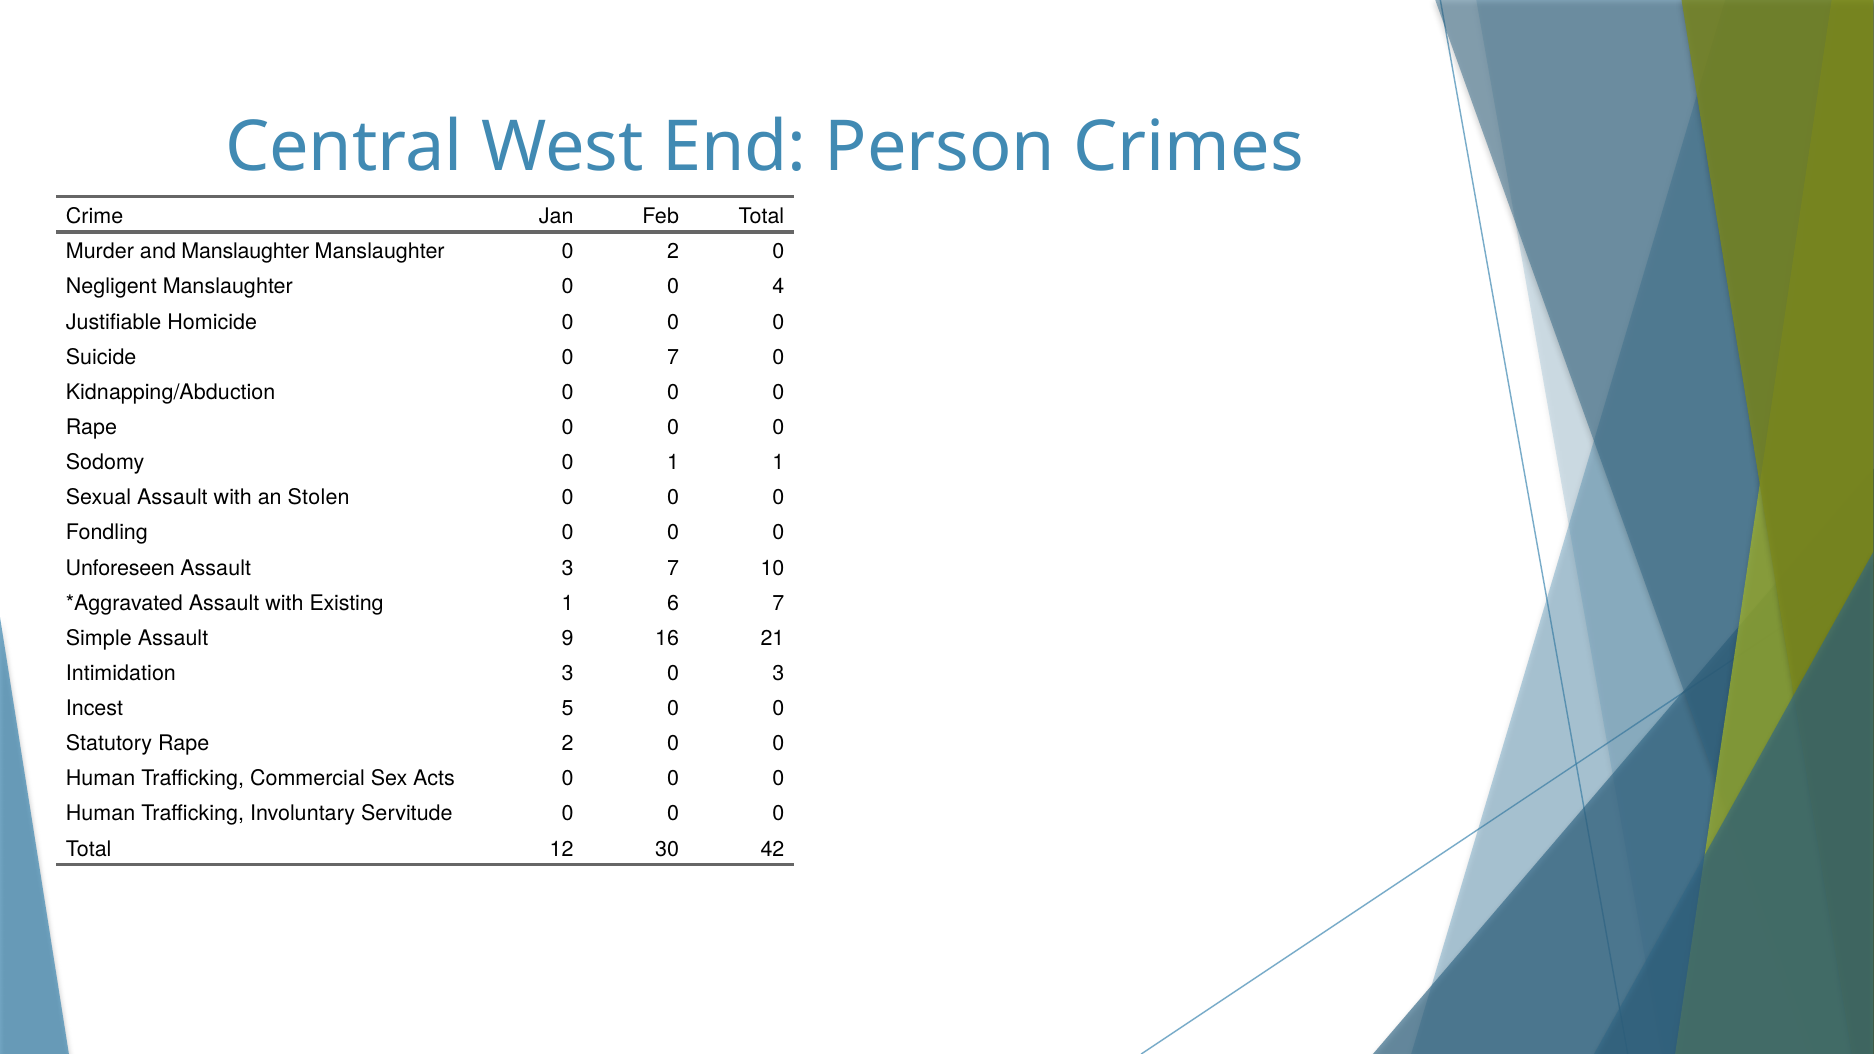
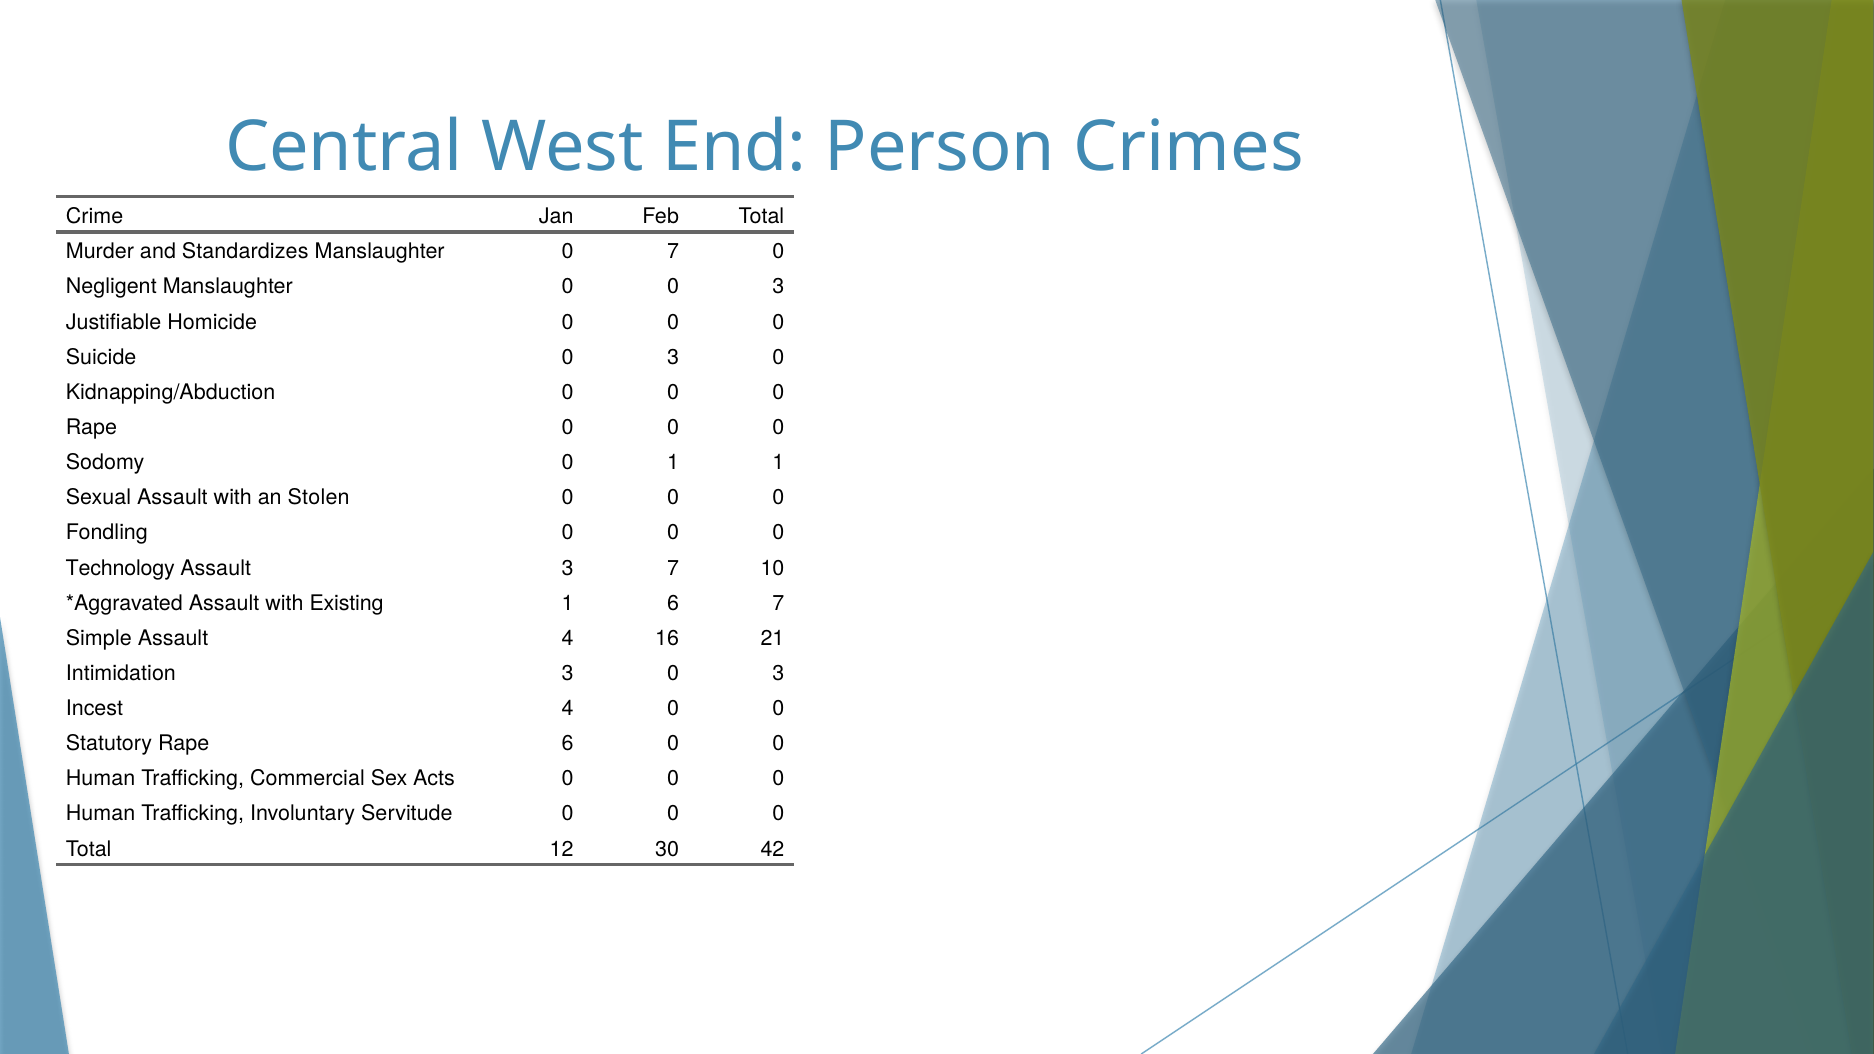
and Manslaughter: Manslaughter -> Standardizes
0 2: 2 -> 7
0 0 4: 4 -> 3
Suicide 0 7: 7 -> 3
Unforeseen: Unforeseen -> Technology
Assault 9: 9 -> 4
Incest 5: 5 -> 4
Rape 2: 2 -> 6
